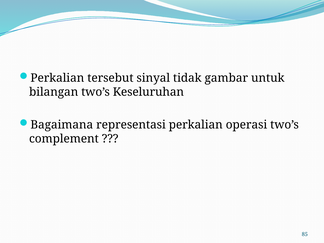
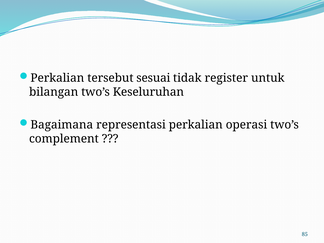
sinyal: sinyal -> sesuai
gambar: gambar -> register
